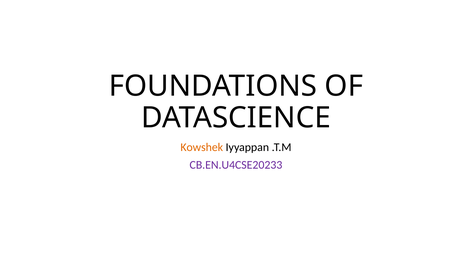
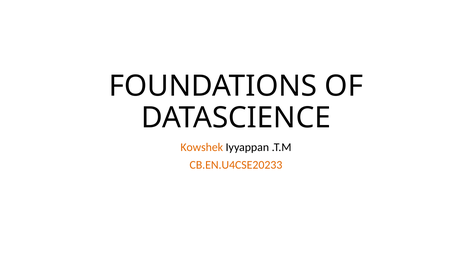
CB.EN.U4CSE20233 colour: purple -> orange
